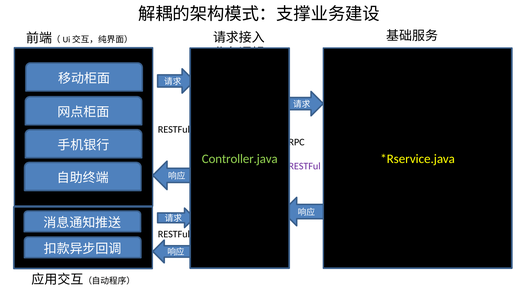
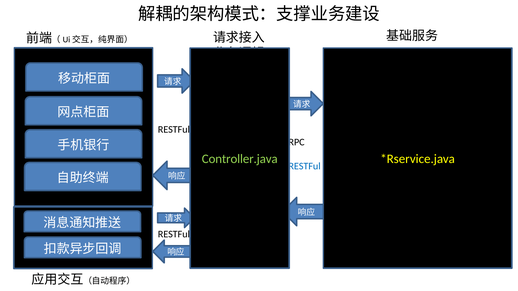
RESTFul at (305, 166) colour: purple -> blue
